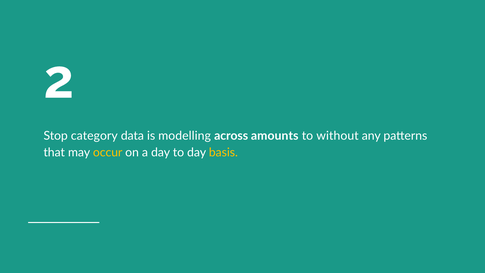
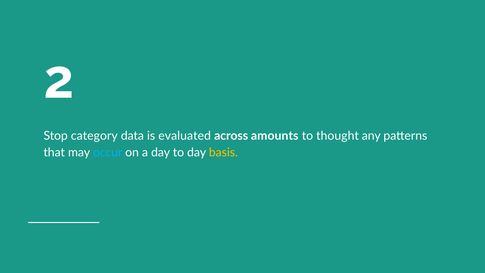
modelling: modelling -> evaluated
without: without -> thought
occur colour: yellow -> light blue
